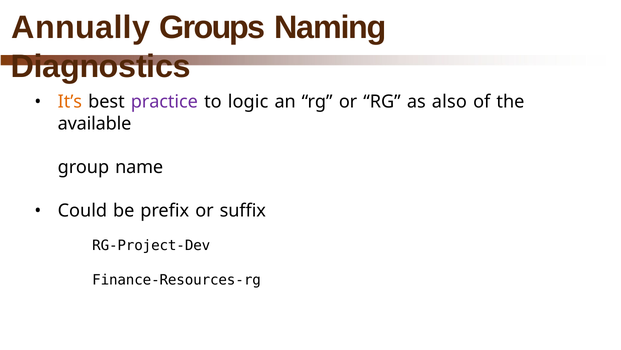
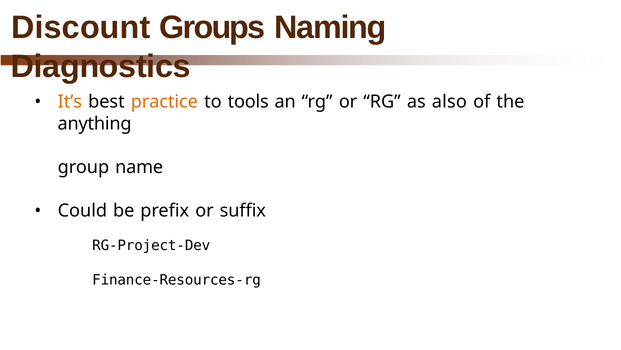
Annually: Annually -> Discount
practice colour: purple -> orange
logic: logic -> tools
available: available -> anything
